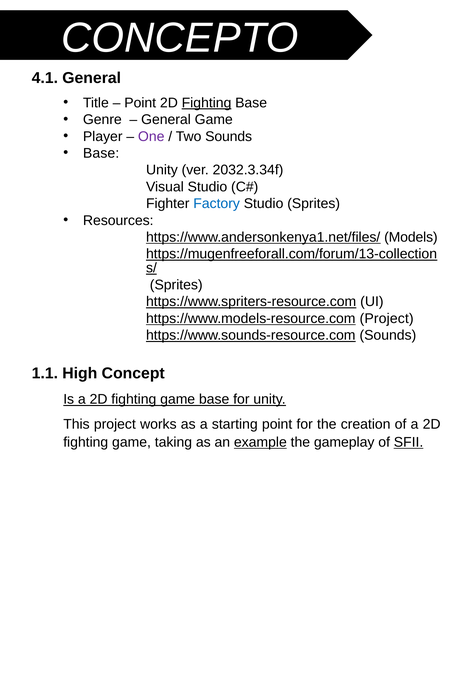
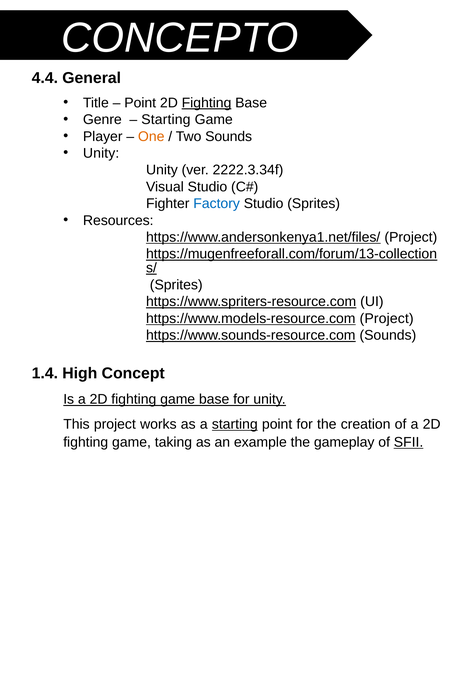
4.1: 4.1 -> 4.4
General at (166, 120): General -> Starting
One colour: purple -> orange
Base at (101, 153): Base -> Unity
2032.3.34f: 2032.3.34f -> 2222.3.34f
Models at (411, 237): Models -> Project
1.1: 1.1 -> 1.4
starting at (235, 424) underline: none -> present
example underline: present -> none
